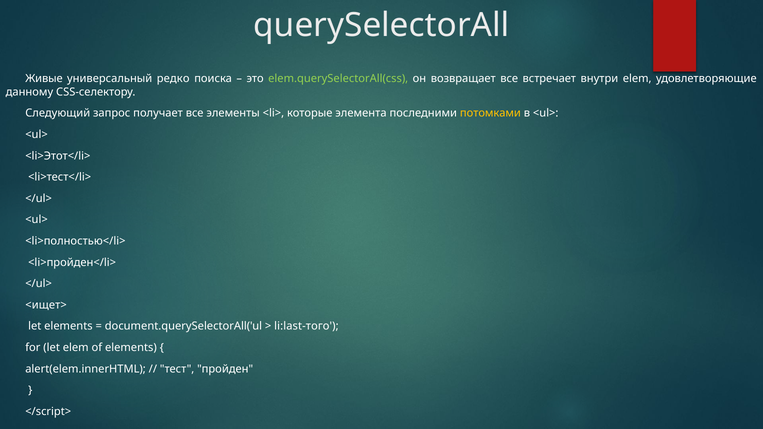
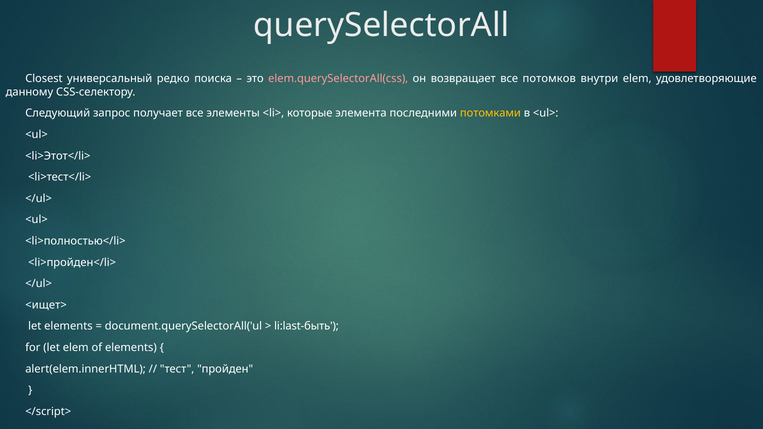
Живые: Живые -> Closest
elem.querySelectorAll(css colour: light green -> pink
встречает: встречает -> потомков
li:last-того: li:last-того -> li:last-быть
